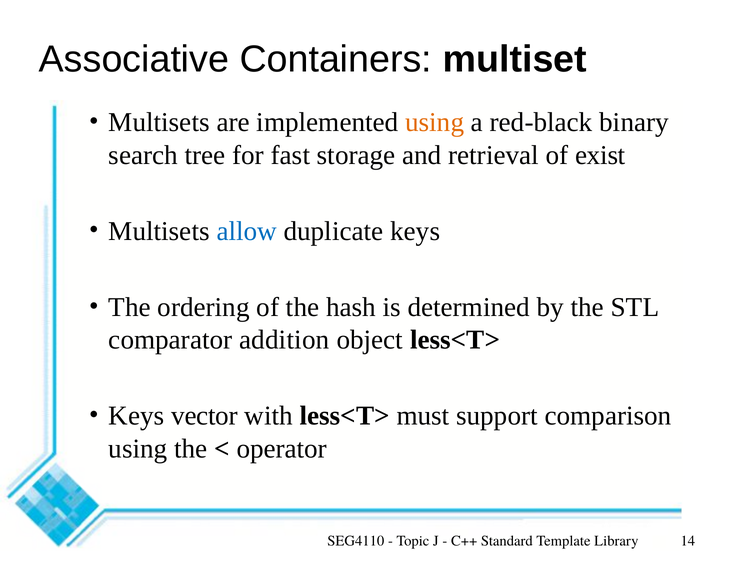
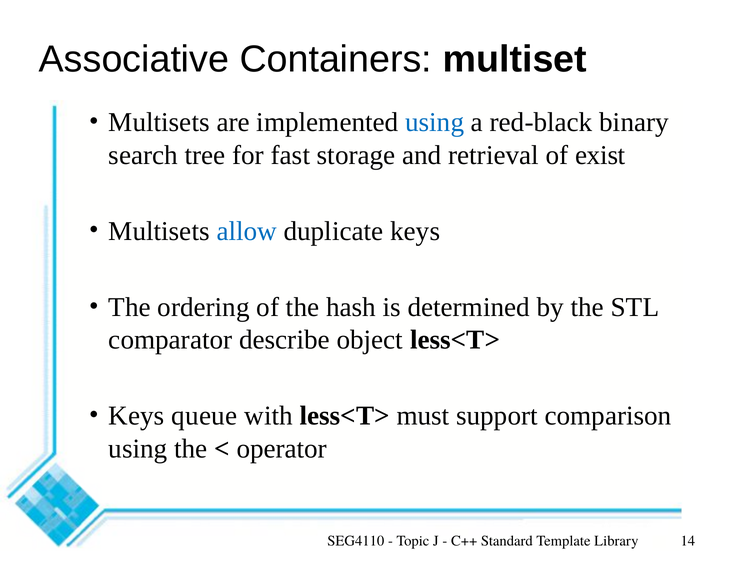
using at (435, 122) colour: orange -> blue
addition: addition -> describe
vector: vector -> queue
